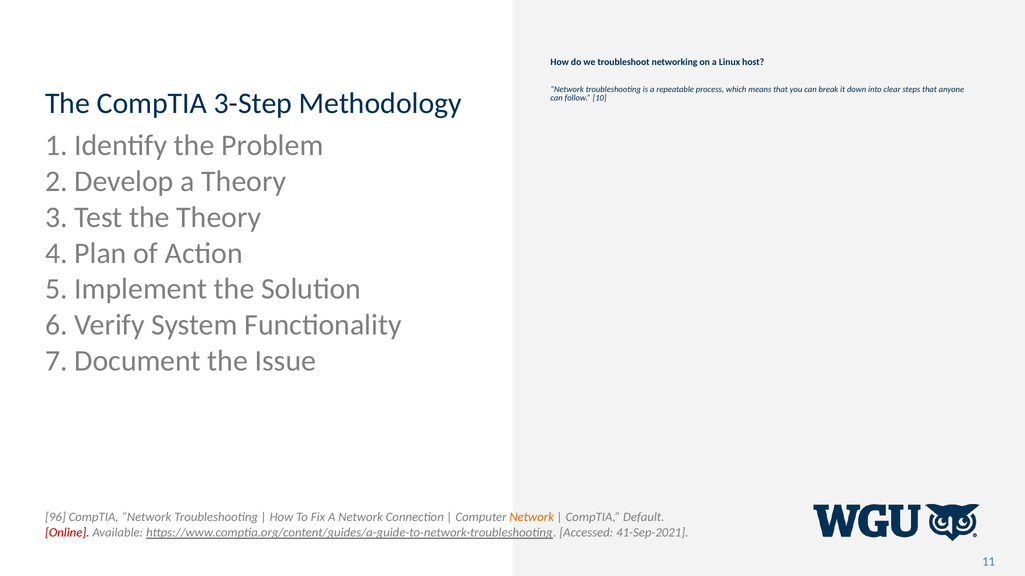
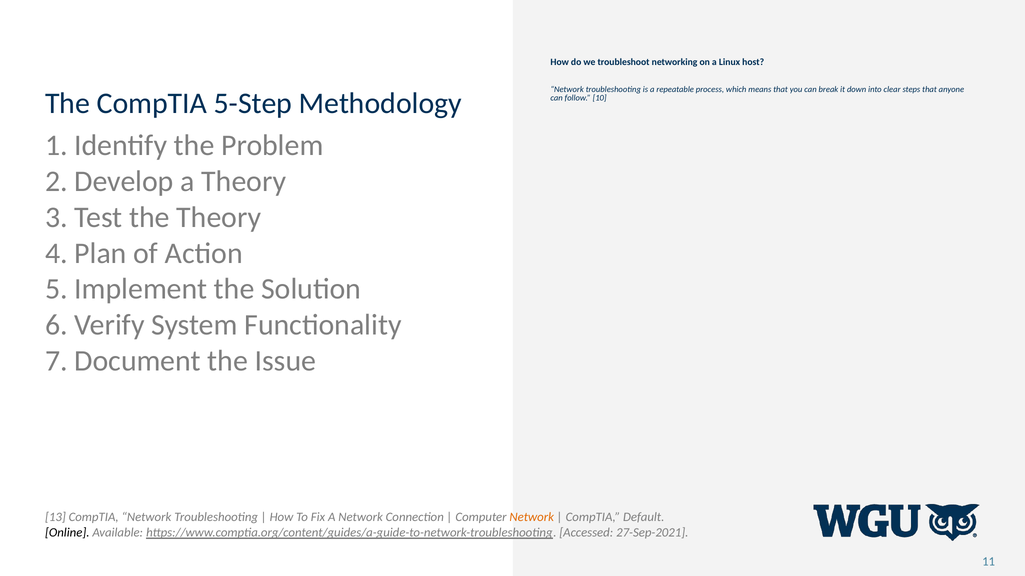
3-Step: 3-Step -> 5-Step
96: 96 -> 13
Online colour: red -> black
41-Sep-2021: 41-Sep-2021 -> 27-Sep-2021
